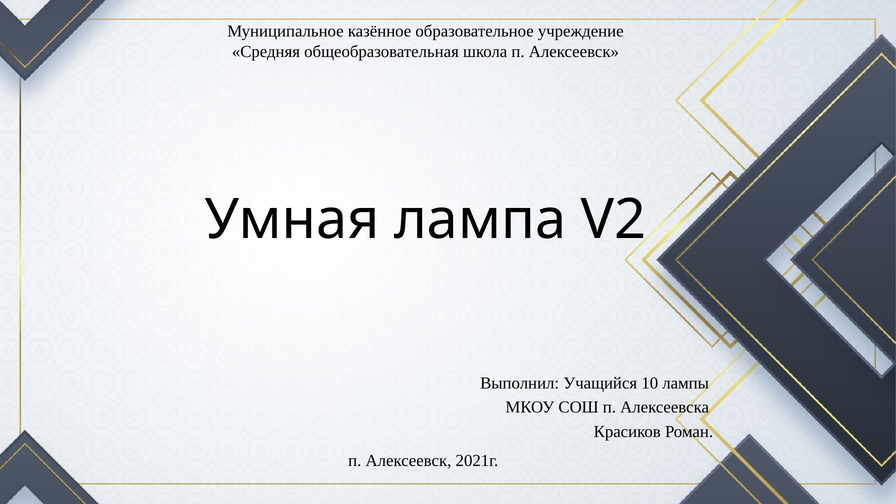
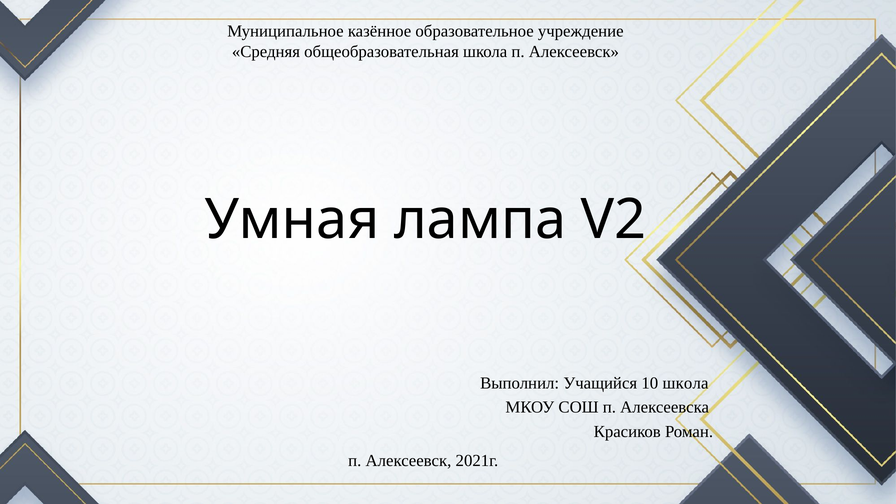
10 лампы: лампы -> школа
